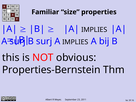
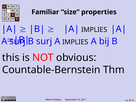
Properties-Bernstein: Properties-Bernstein -> Countable-Bernstein
